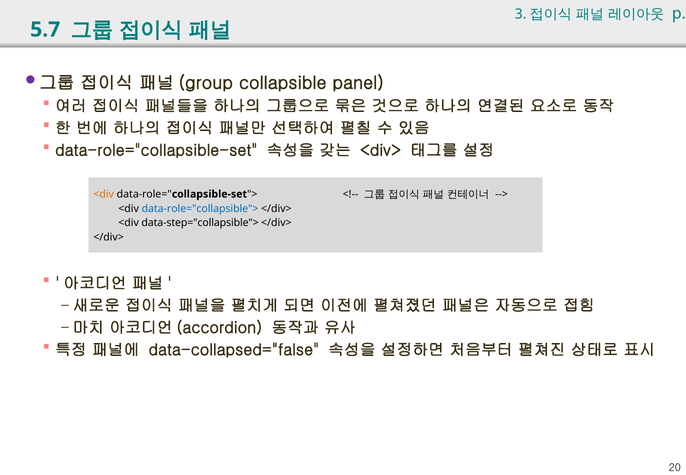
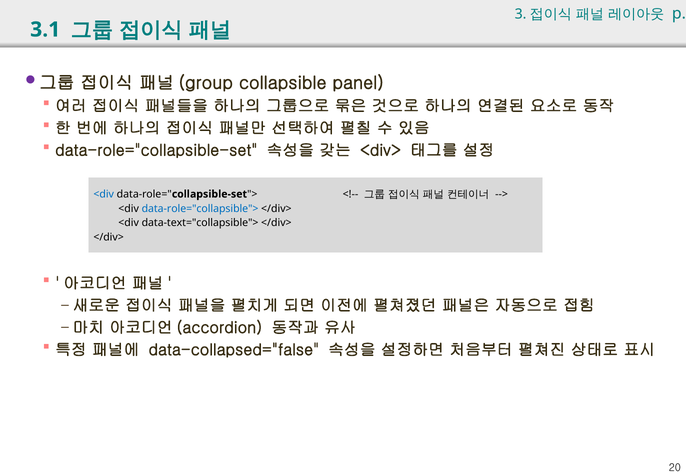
5.7: 5.7 -> 3.1
<div at (104, 194) colour: orange -> blue
data-step="collapsible">: data-step="collapsible"> -> data-text="collapsible">
